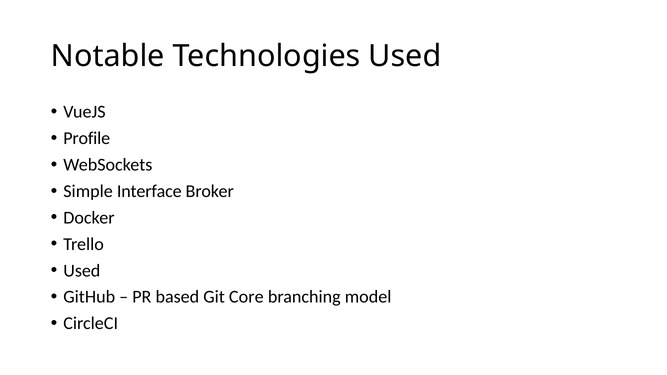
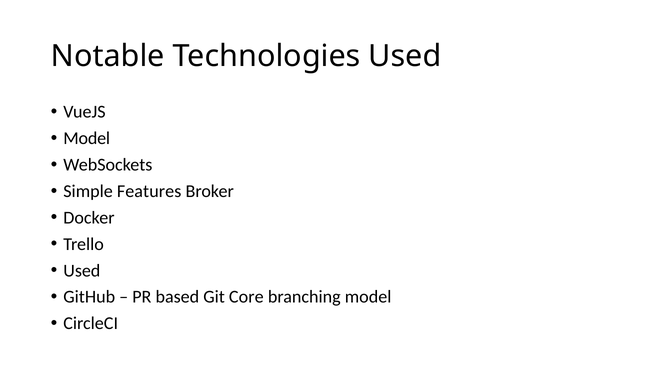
Profile at (87, 138): Profile -> Model
Interface: Interface -> Features
